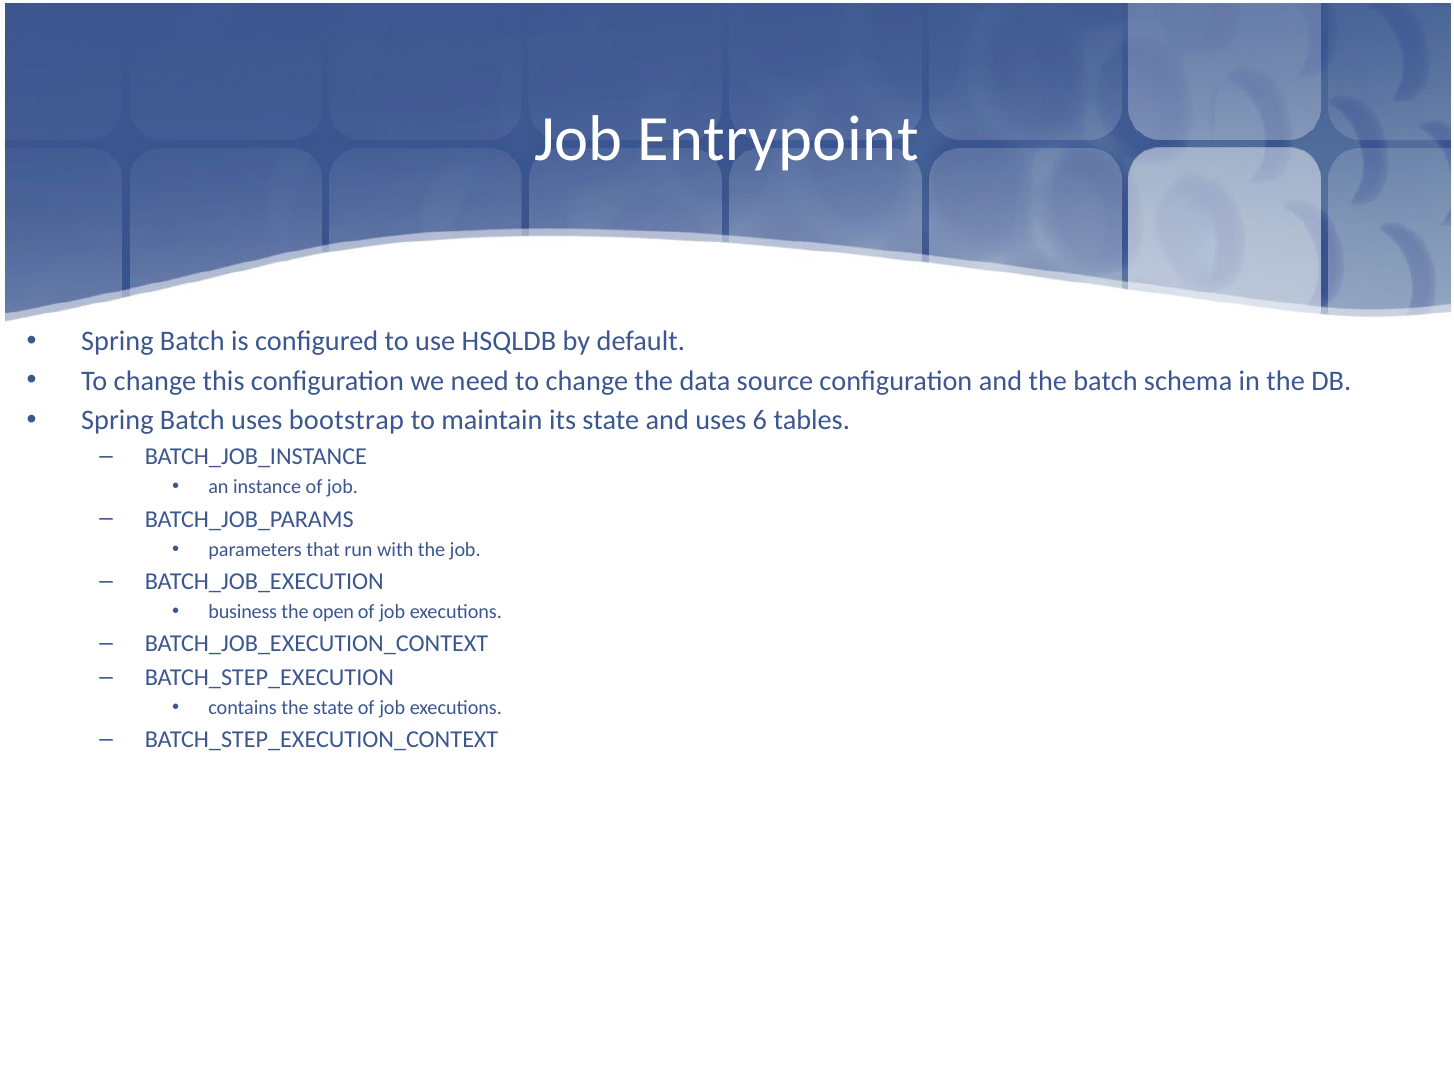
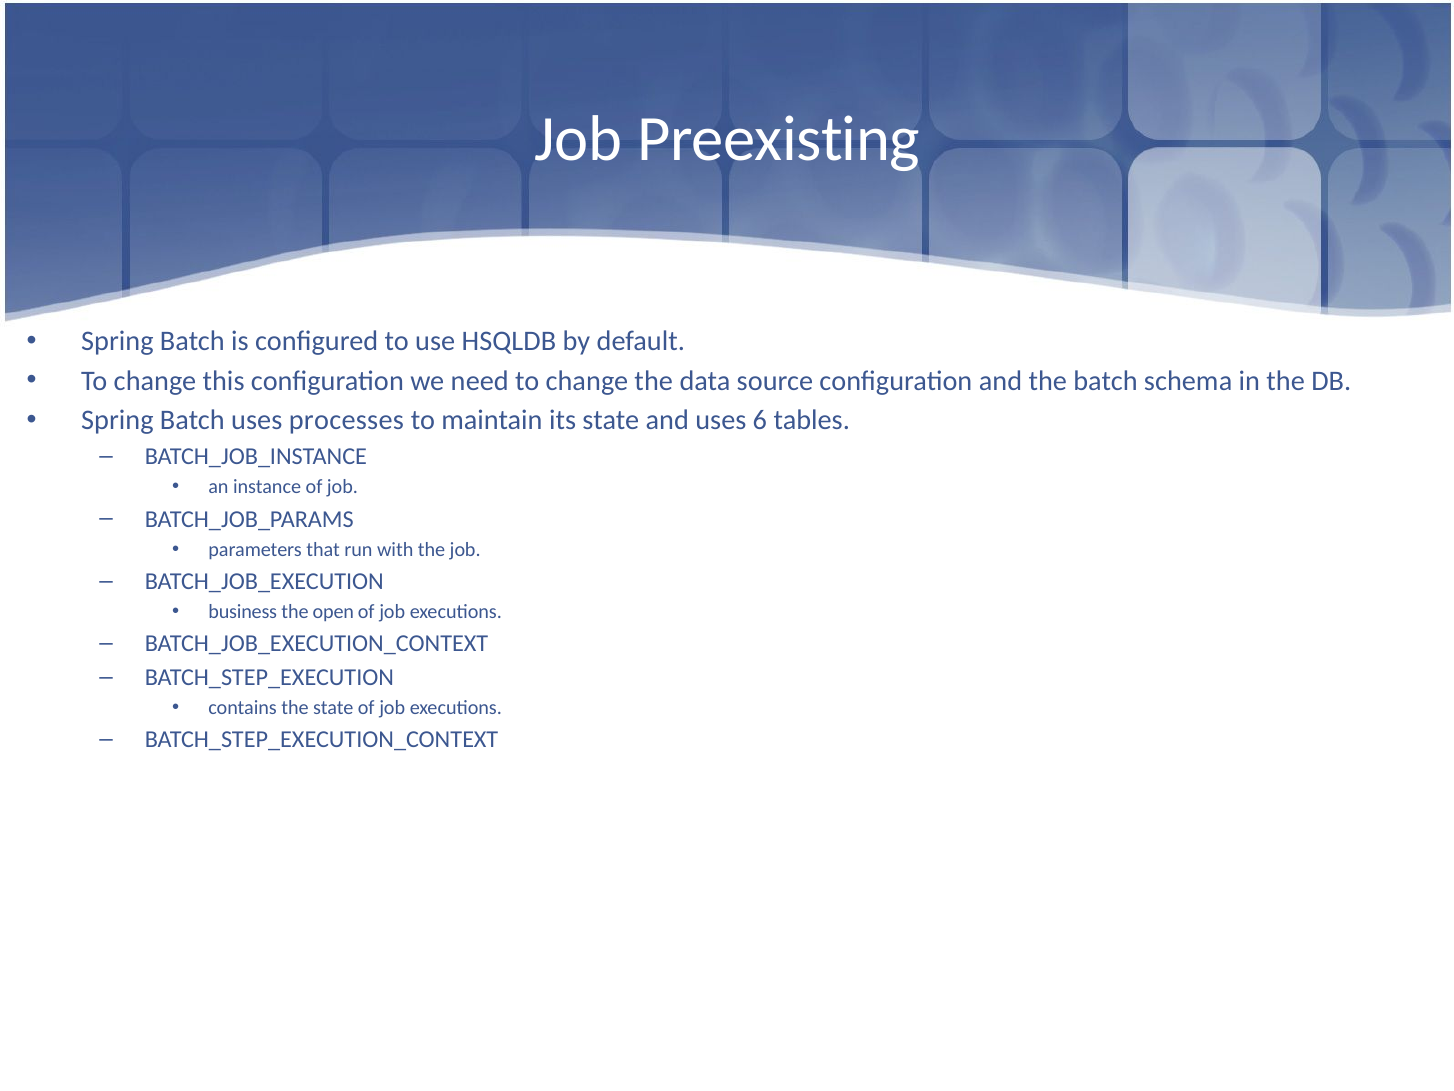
Entrypoint: Entrypoint -> Preexisting
bootstrap: bootstrap -> processes
